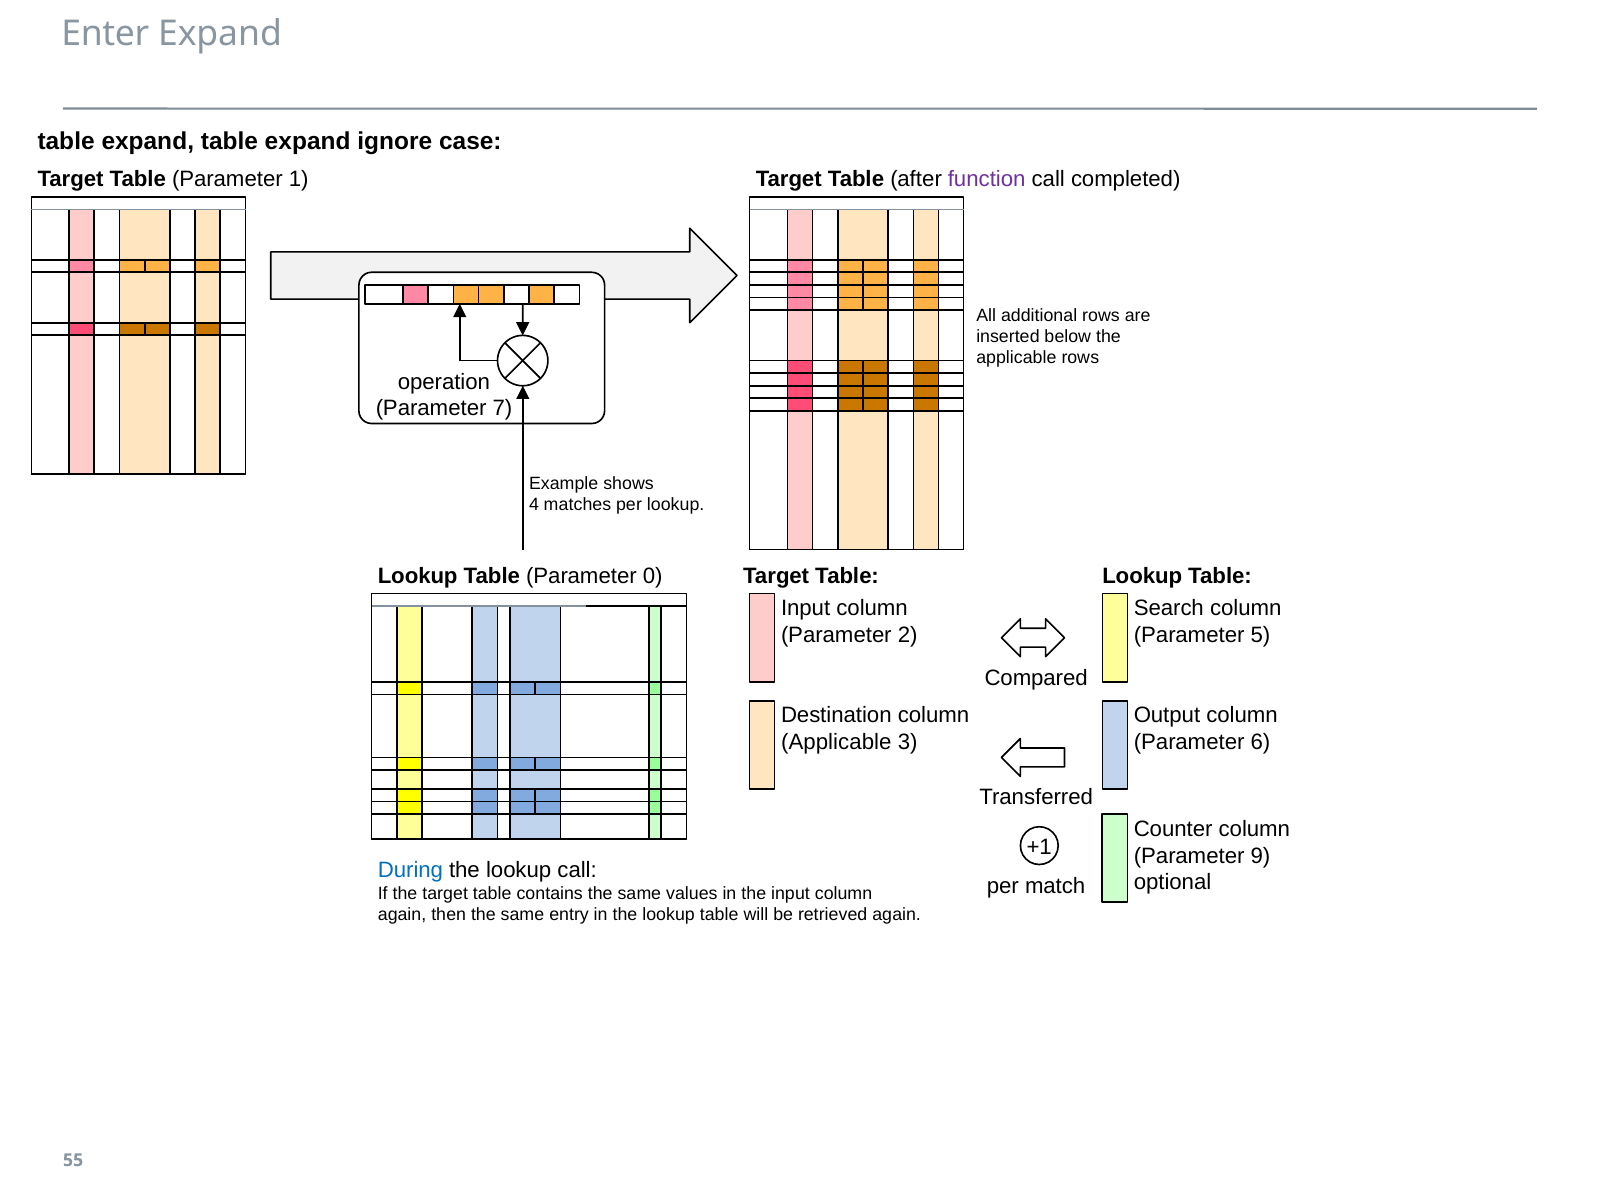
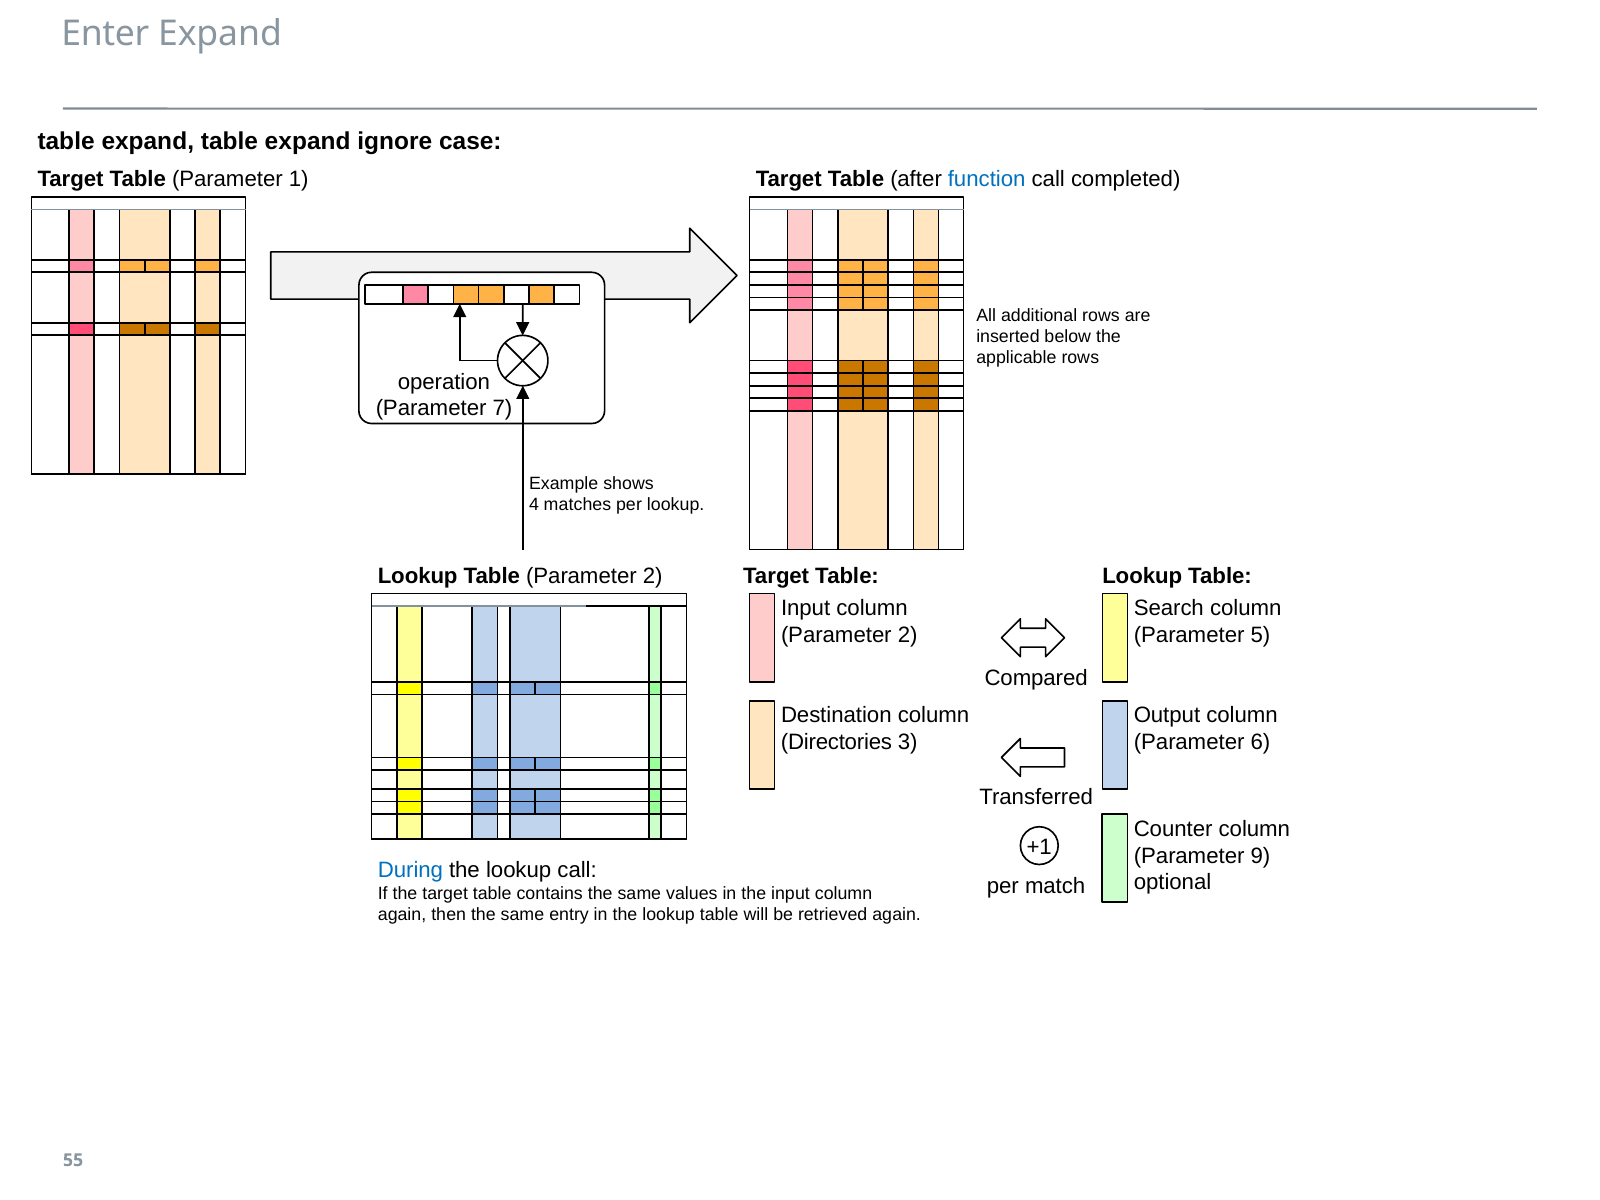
function colour: purple -> blue
Table Parameter 0: 0 -> 2
Applicable at (836, 742): Applicable -> Directories
